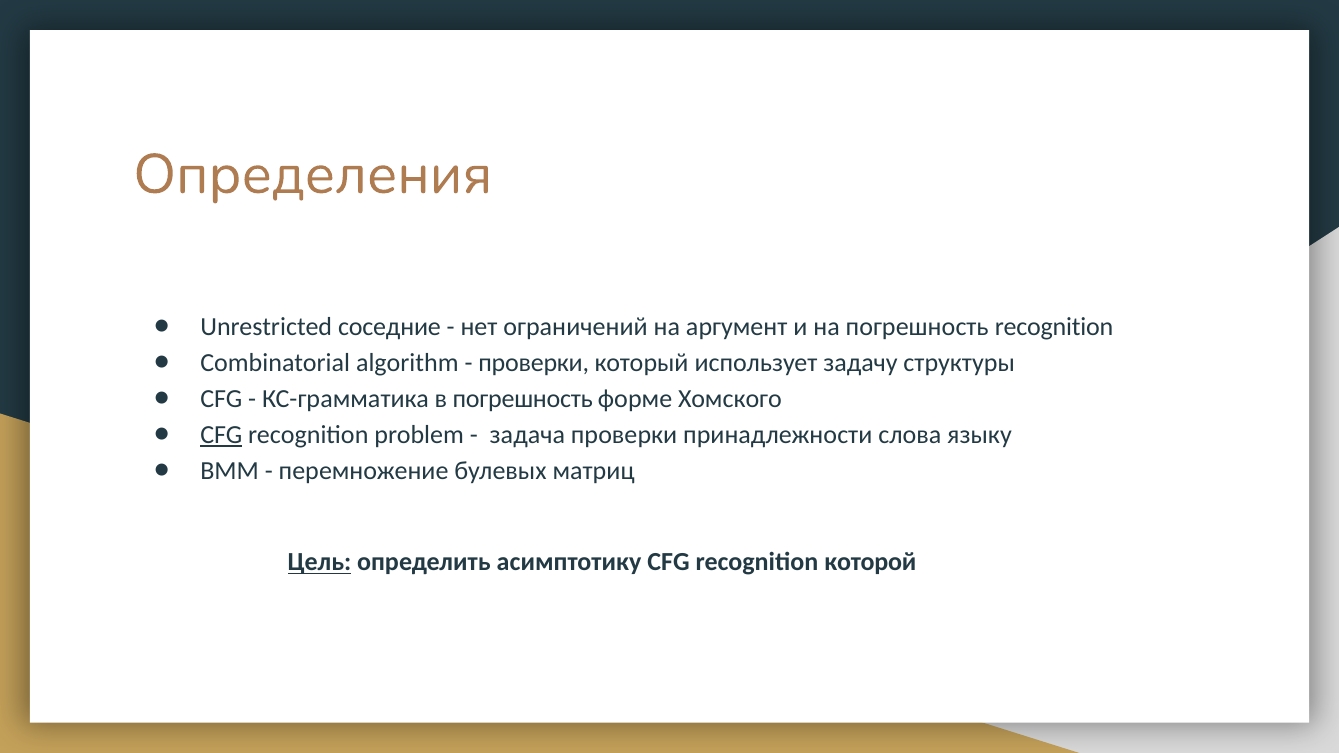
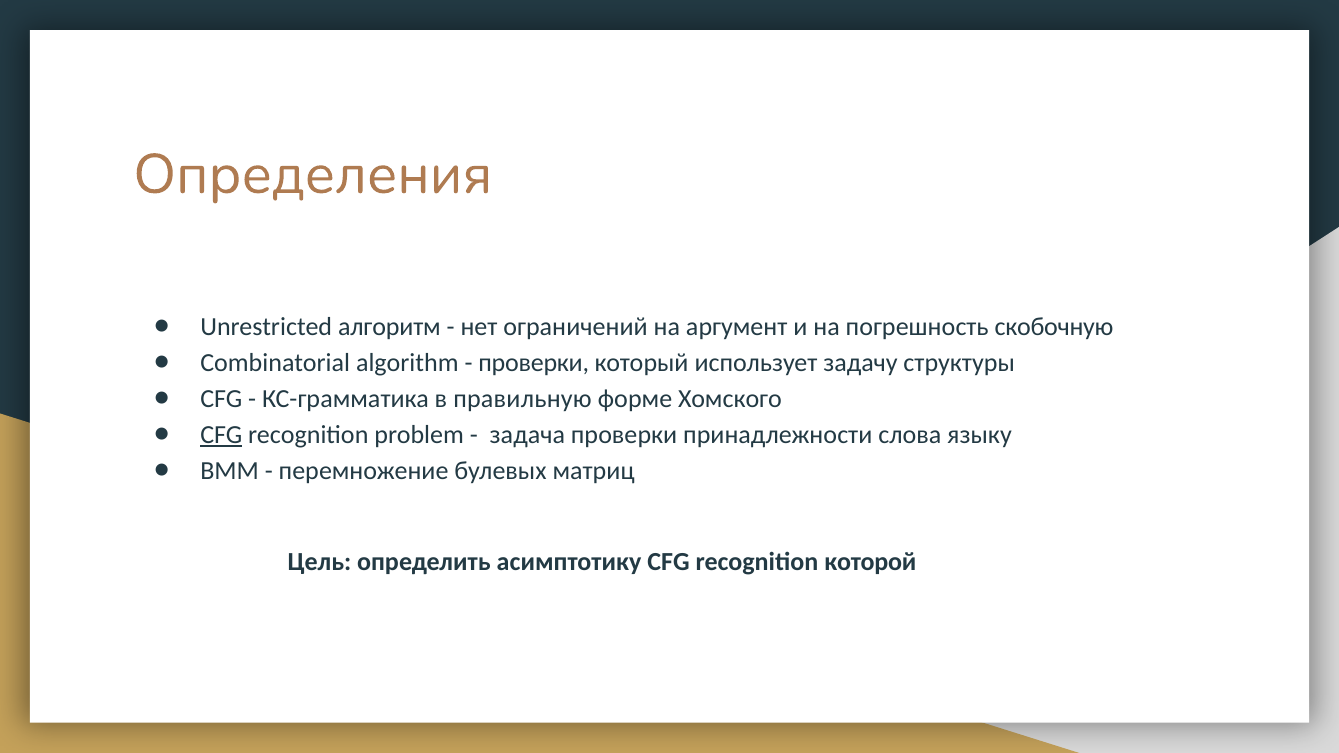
соседние: соседние -> алгоритм
погрешность recognition: recognition -> скобочную
в погрешность: погрешность -> правильную
Цель underline: present -> none
